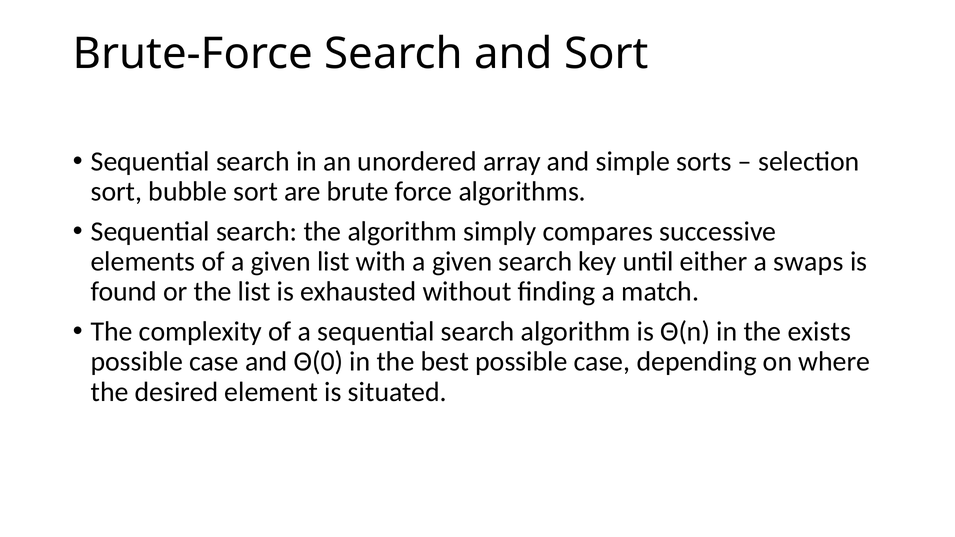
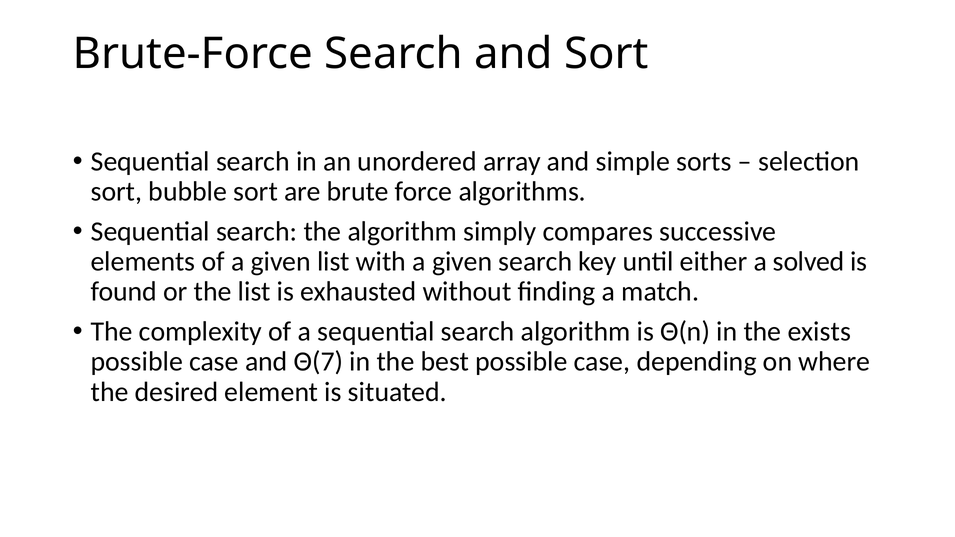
swaps: swaps -> solved
Θ(0: Θ(0 -> Θ(7
